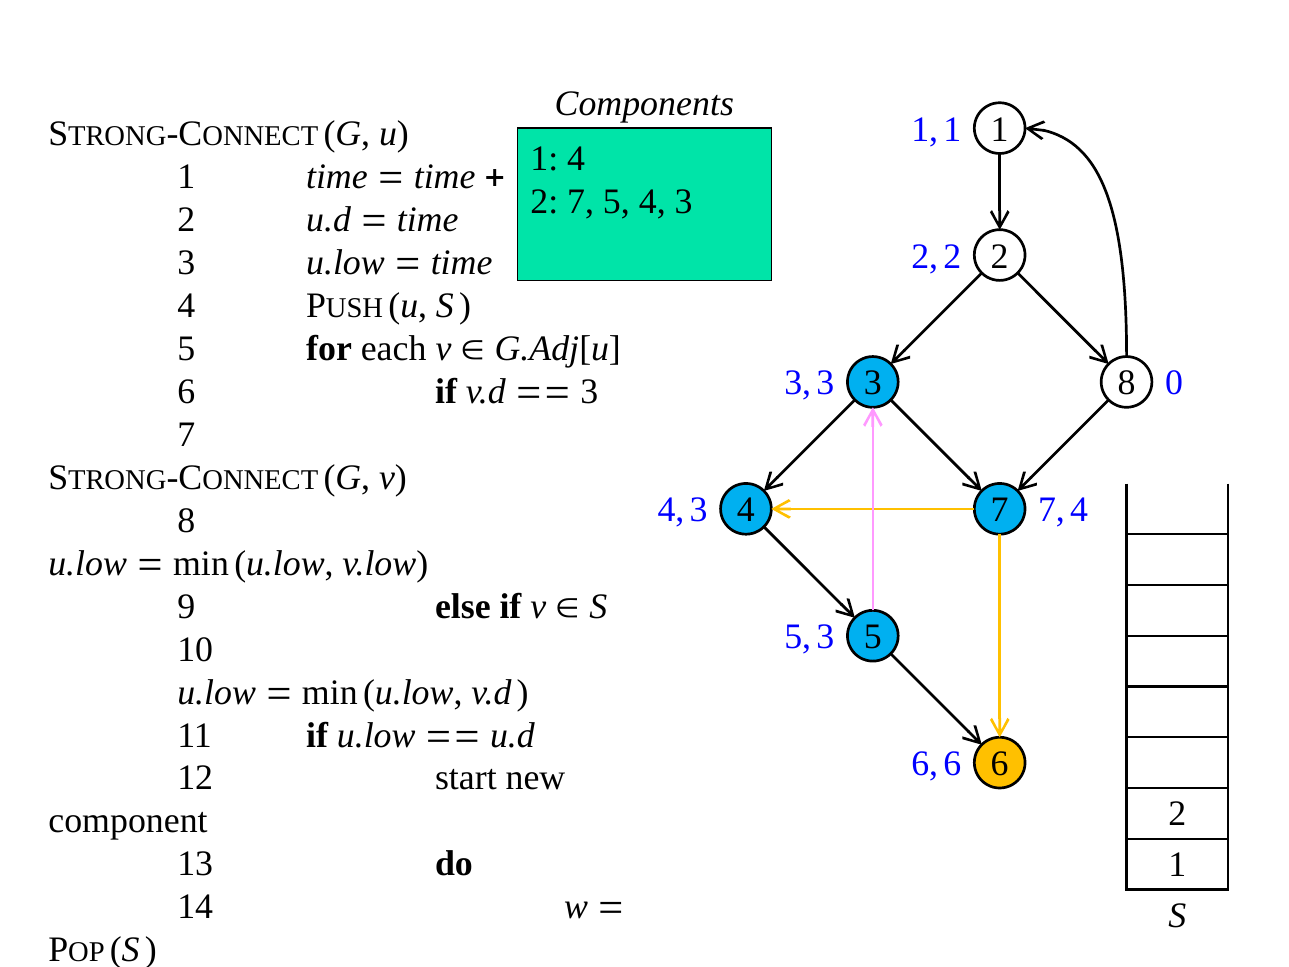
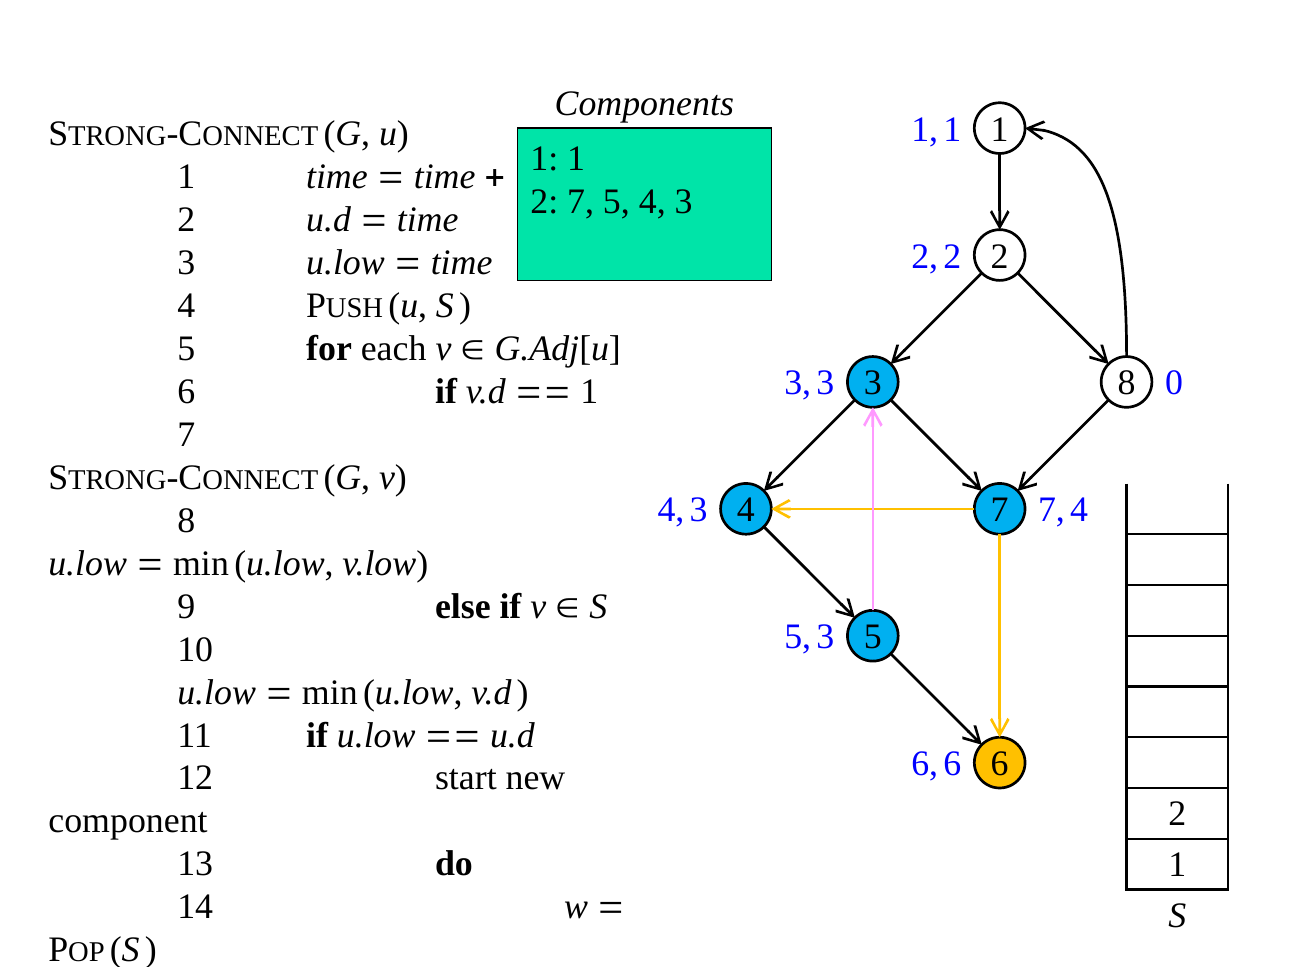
1 4: 4 -> 1
3 at (589, 391): 3 -> 1
